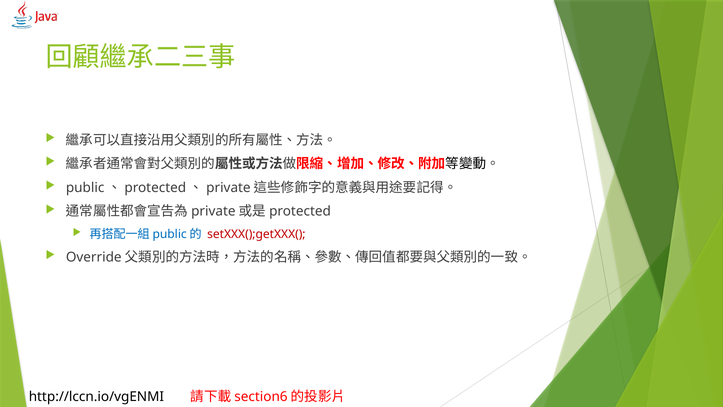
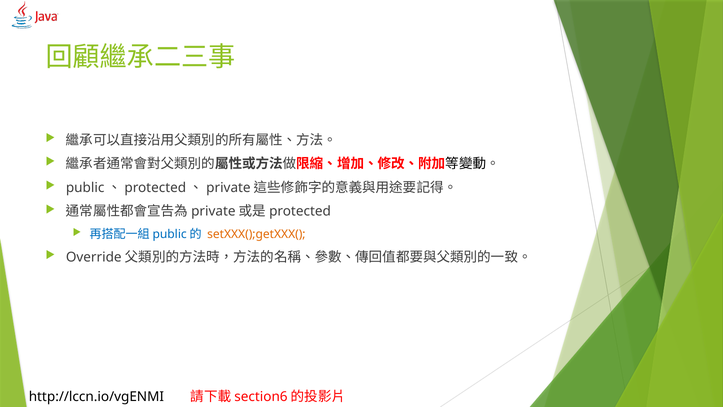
setXXX();getXXX( colour: red -> orange
